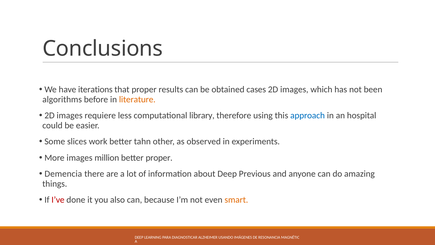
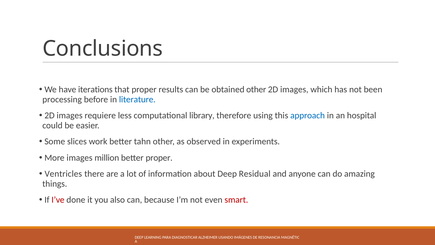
obtained cases: cases -> other
algorithms: algorithms -> processing
literature colour: orange -> blue
Demencia: Demencia -> Ventricles
Previous: Previous -> Residual
smart colour: orange -> red
